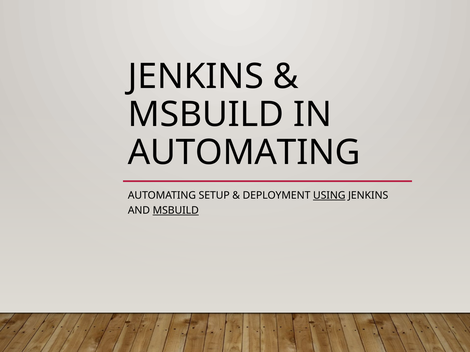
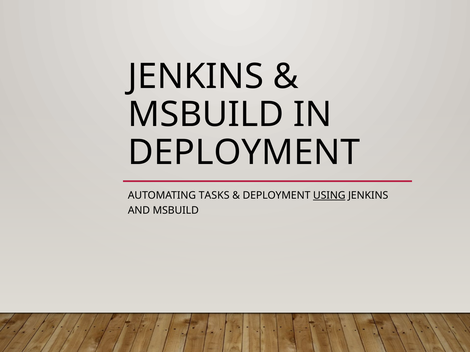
AUTOMATING at (244, 153): AUTOMATING -> DEPLOYMENT
SETUP: SETUP -> TASKS
MSBUILD at (176, 211) underline: present -> none
